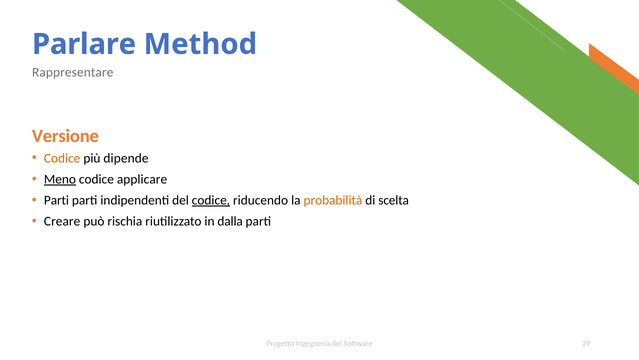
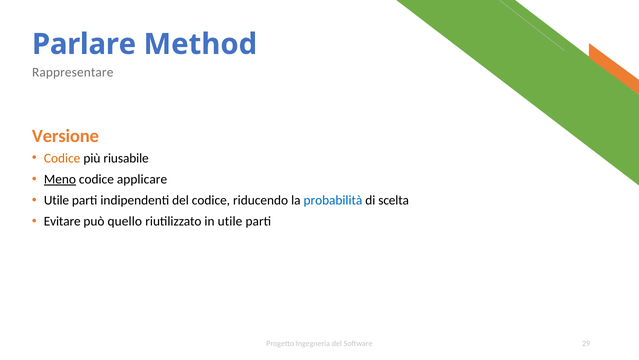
dipende: dipende -> riusabile
Parti at (56, 200): Parti -> Utile
codice at (211, 200) underline: present -> none
probabilità colour: orange -> blue
Creare: Creare -> Evitare
rischia: rischia -> quello
in dalla: dalla -> utile
